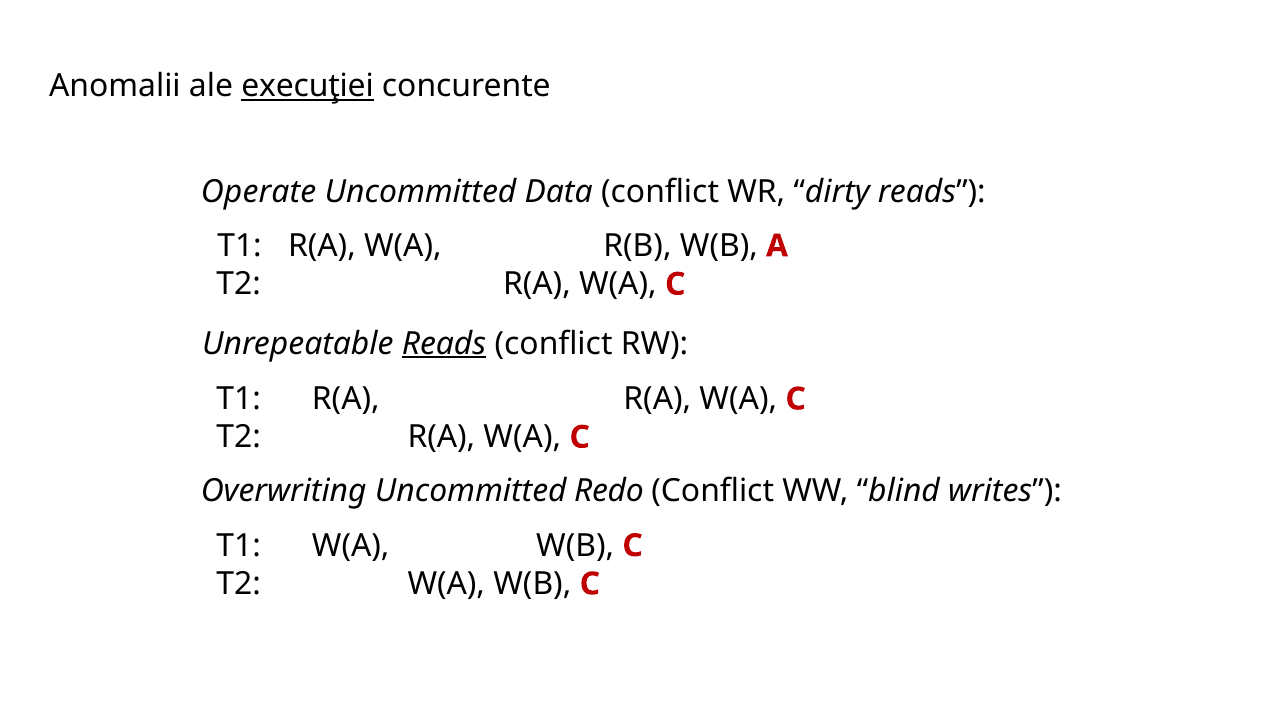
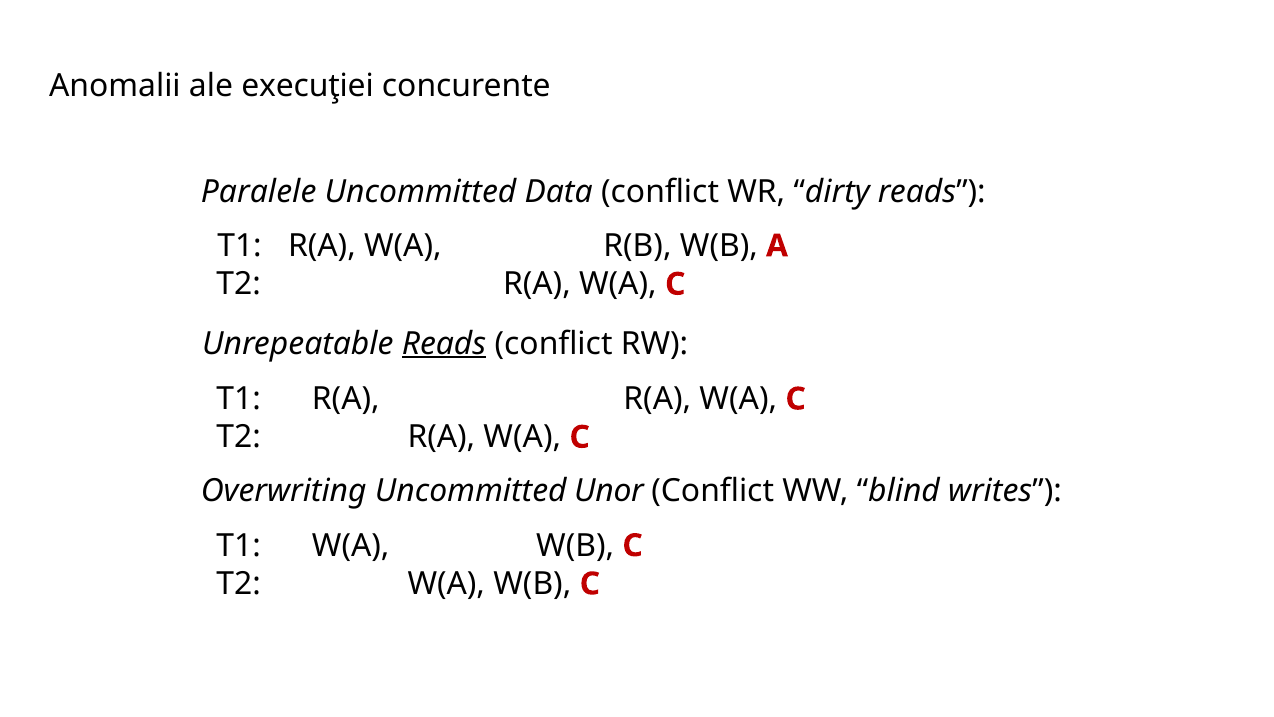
execuţiei underline: present -> none
Operate: Operate -> Paralele
Redo: Redo -> Unor
